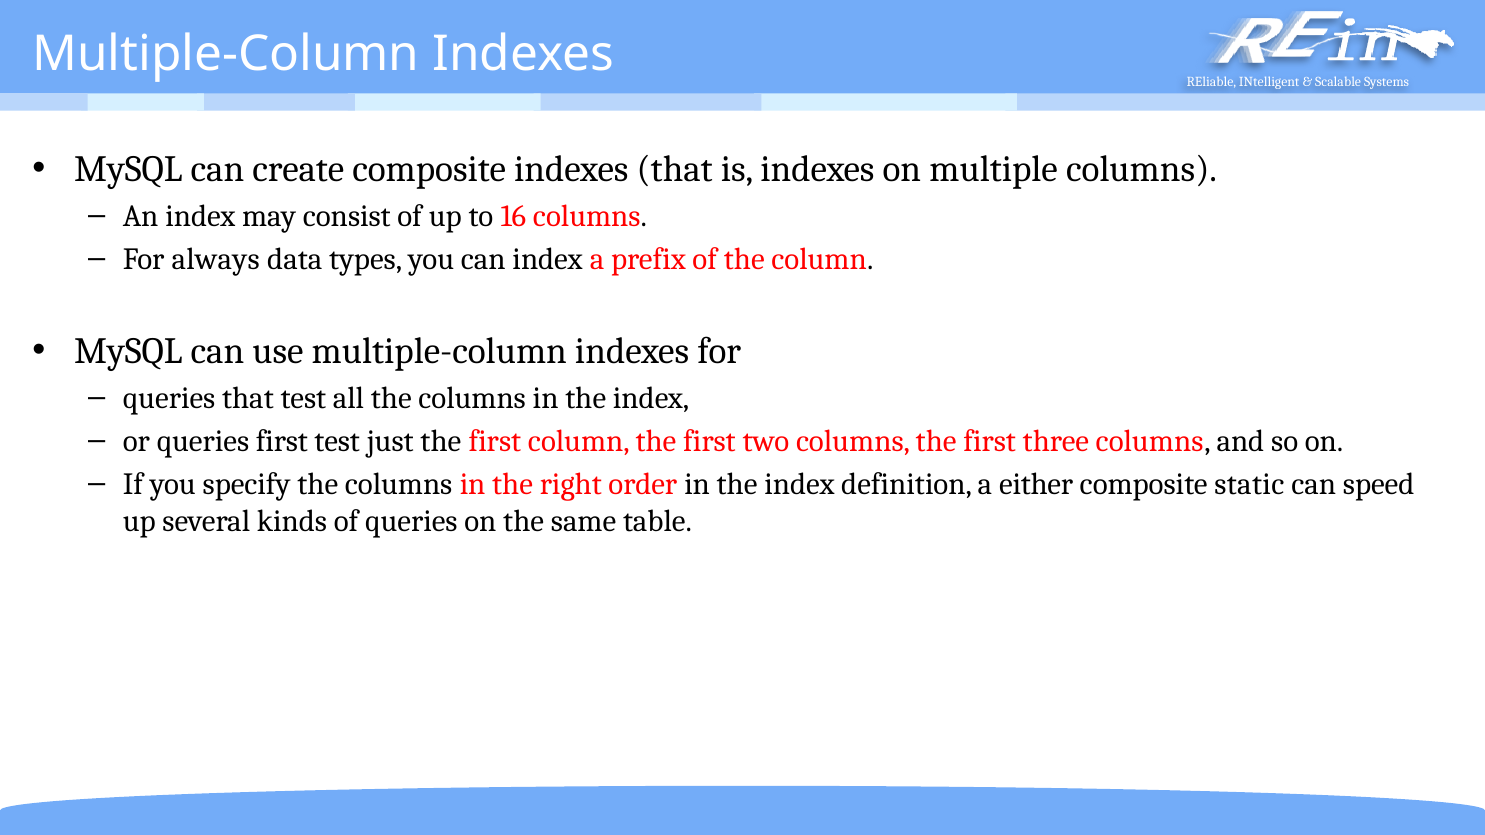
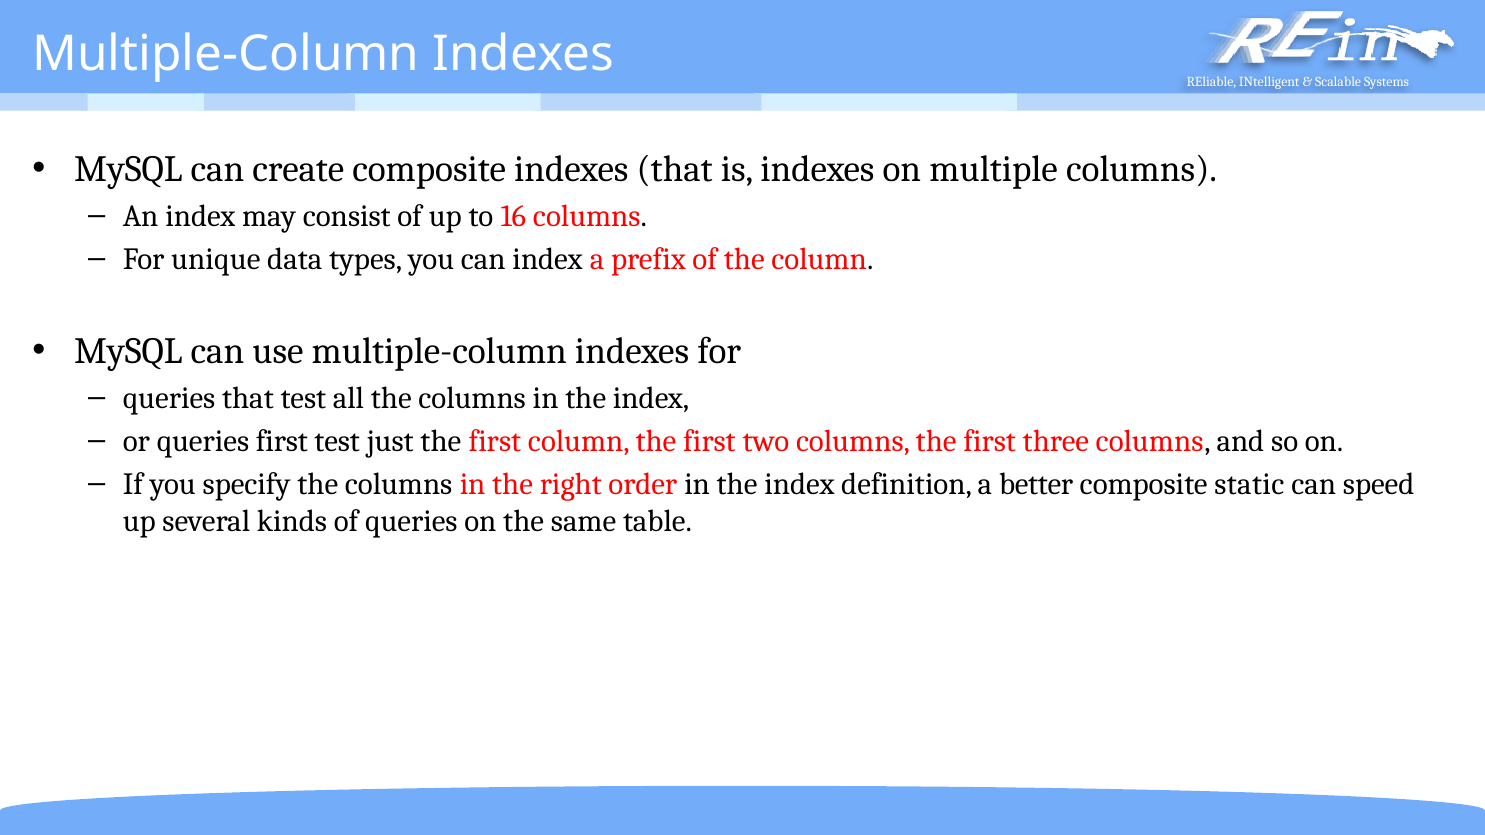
always: always -> unique
either: either -> better
